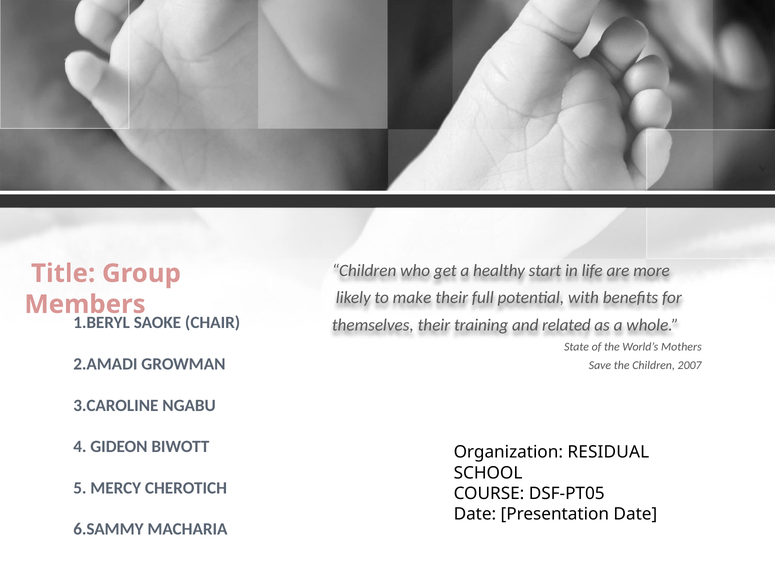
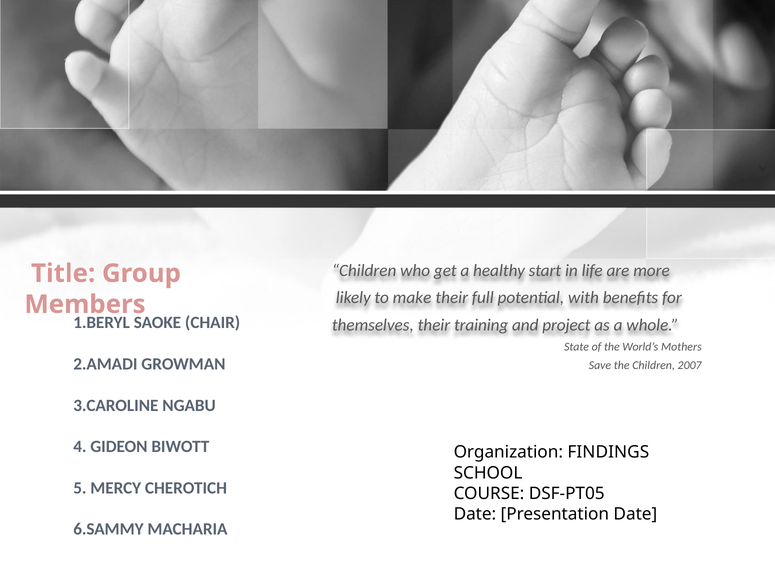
related: related -> project
RESIDUAL: RESIDUAL -> FINDINGS
